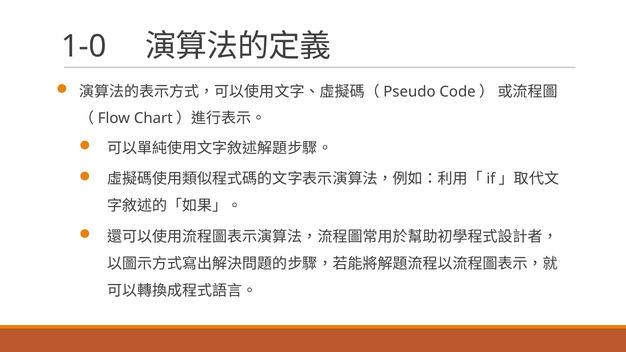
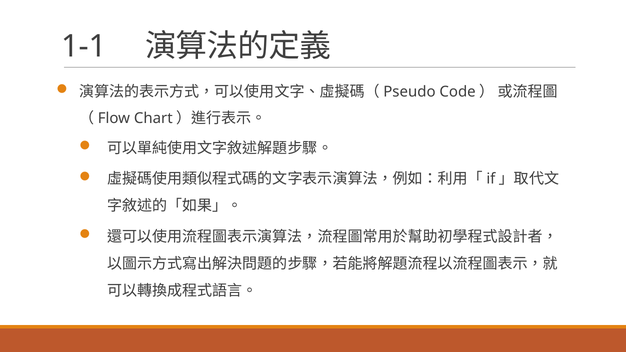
1-0: 1-0 -> 1-1
